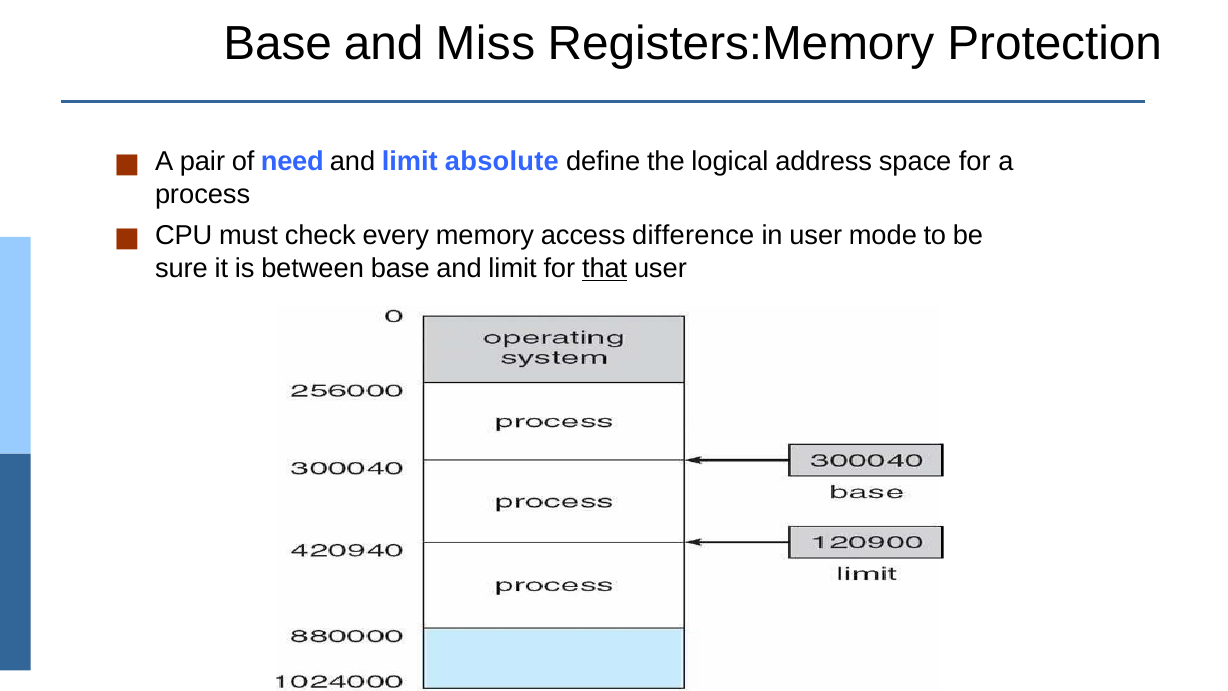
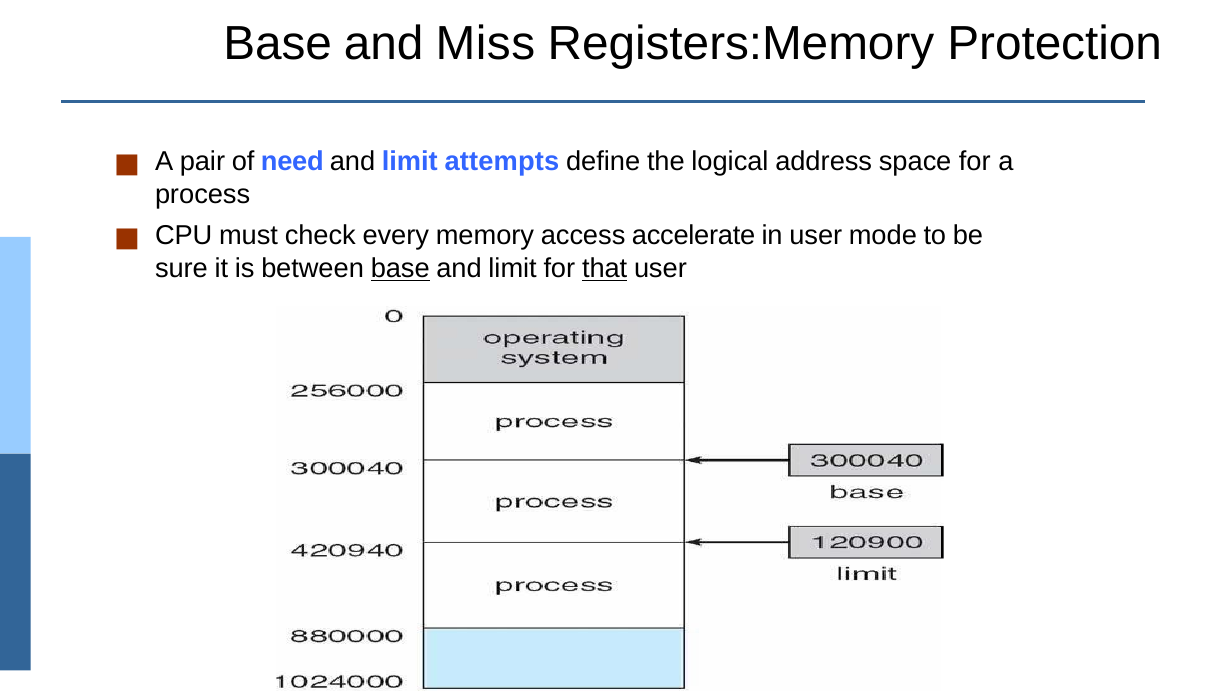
absolute: absolute -> attempts
difference: difference -> accelerate
base at (400, 269) underline: none -> present
